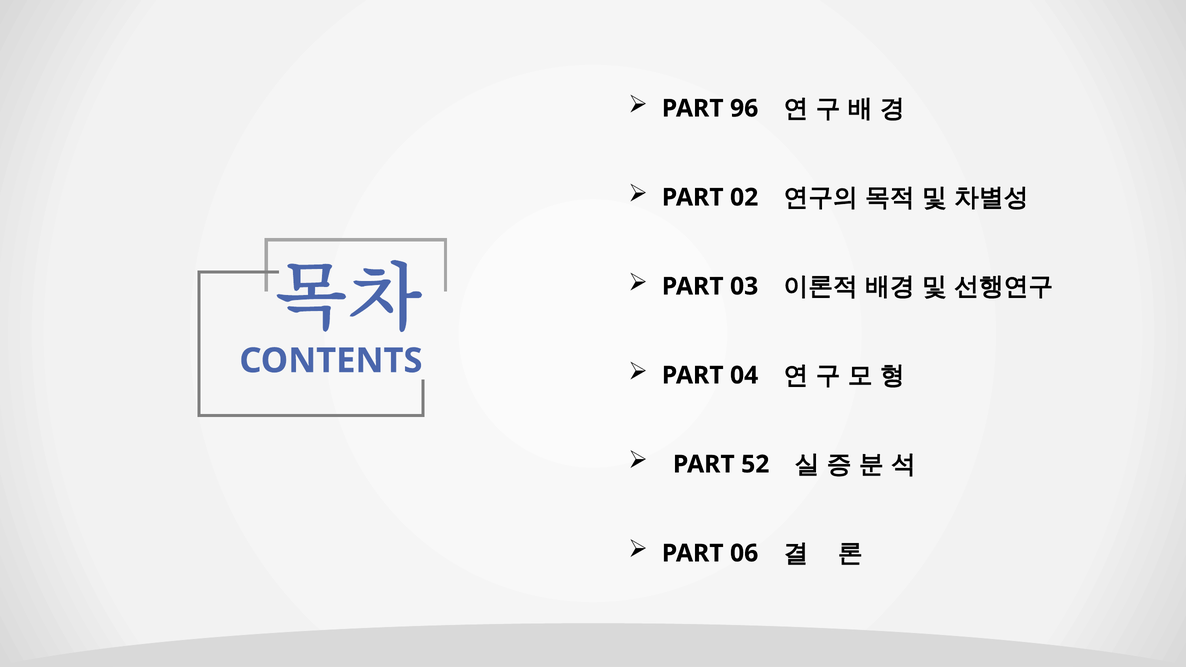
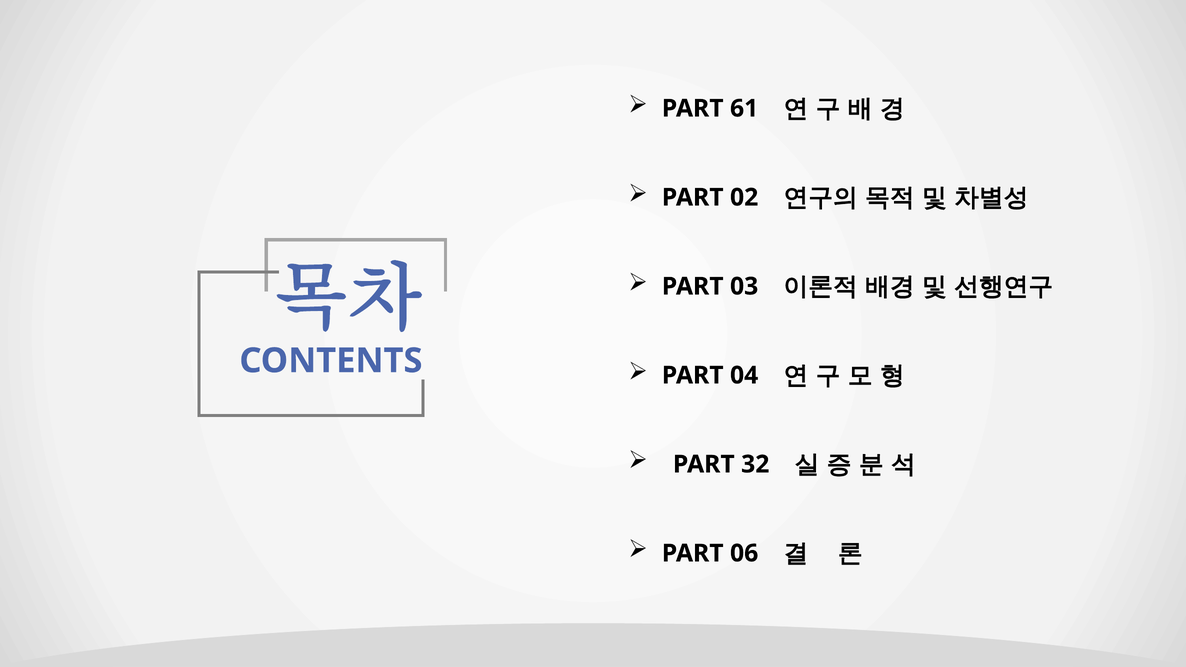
96: 96 -> 61
52: 52 -> 32
